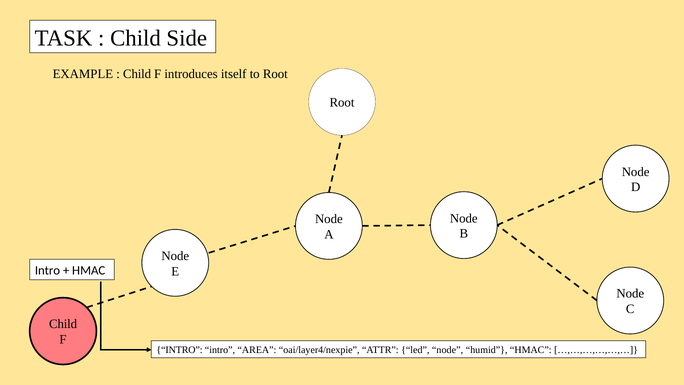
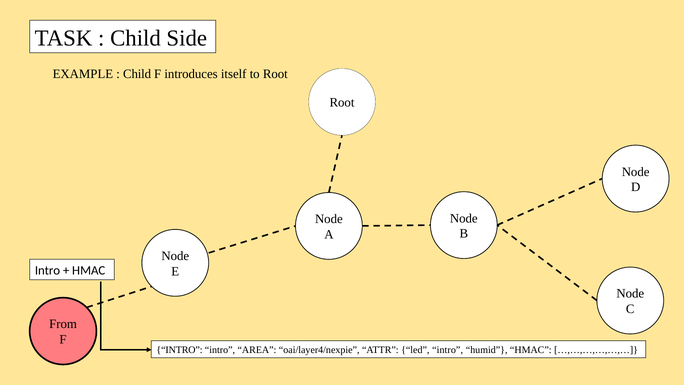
Child at (63, 324): Child -> From
led node: node -> intro
